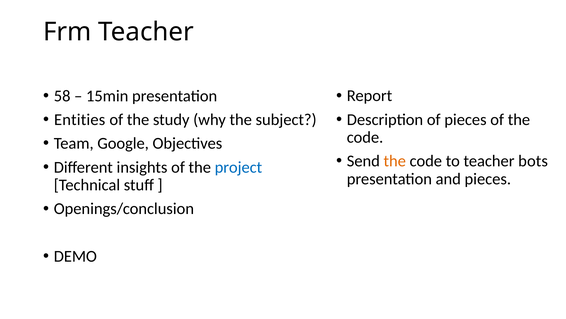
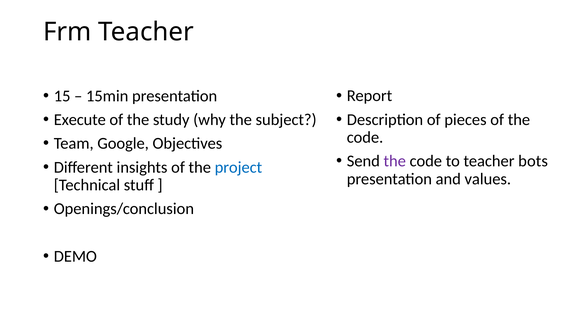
58: 58 -> 15
Entities: Entities -> Execute
the at (395, 161) colour: orange -> purple
and pieces: pieces -> values
